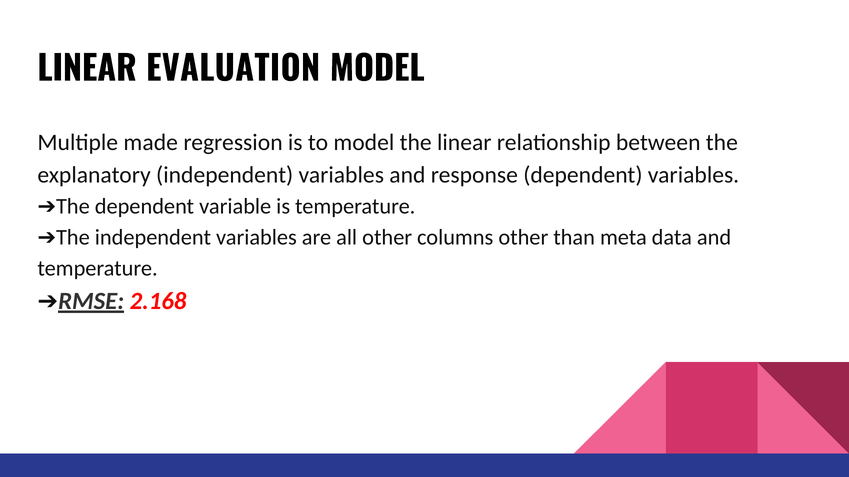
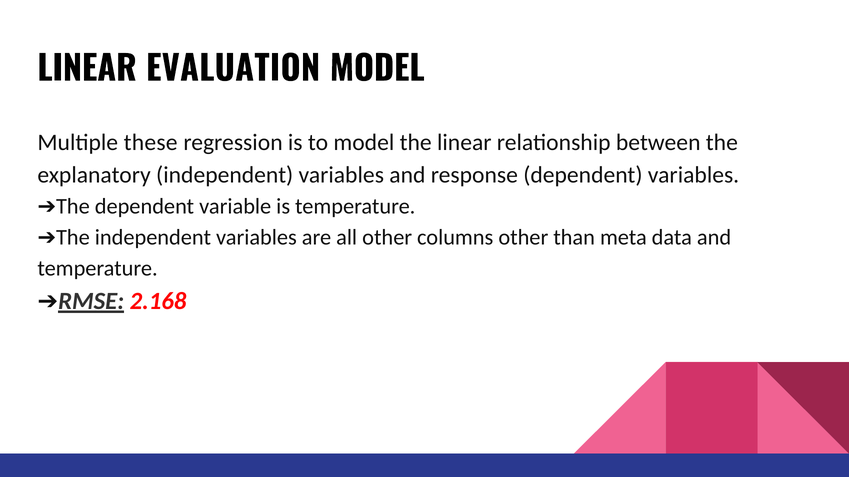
made: made -> these
